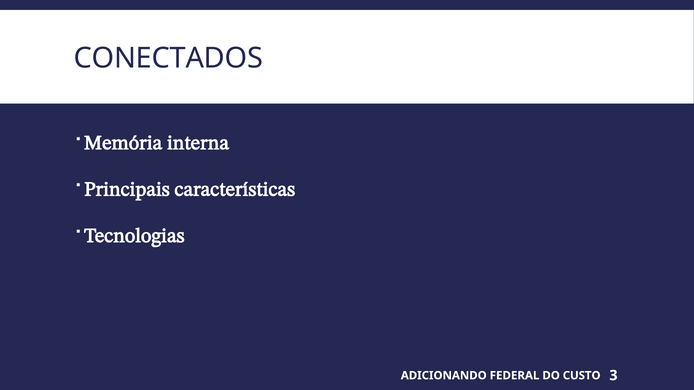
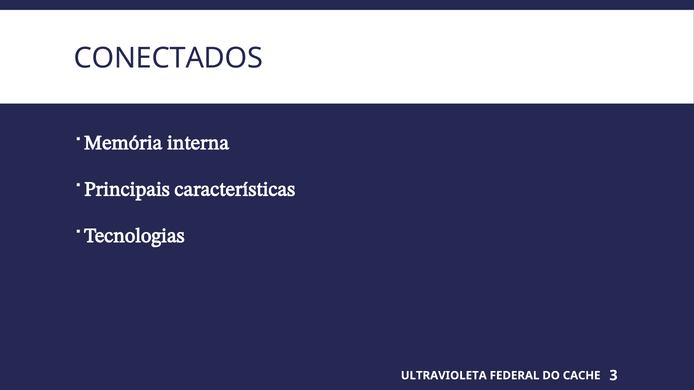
ADICIONANDO: ADICIONANDO -> ULTRAVIOLETA
CUSTO: CUSTO -> CACHE
